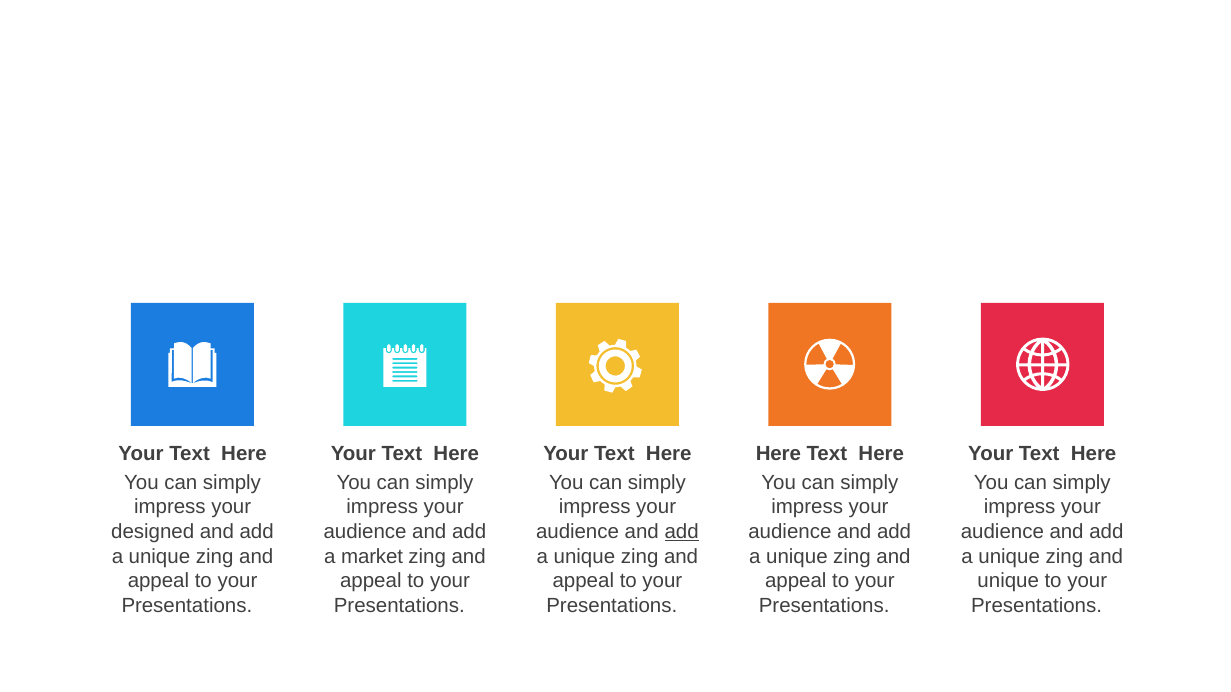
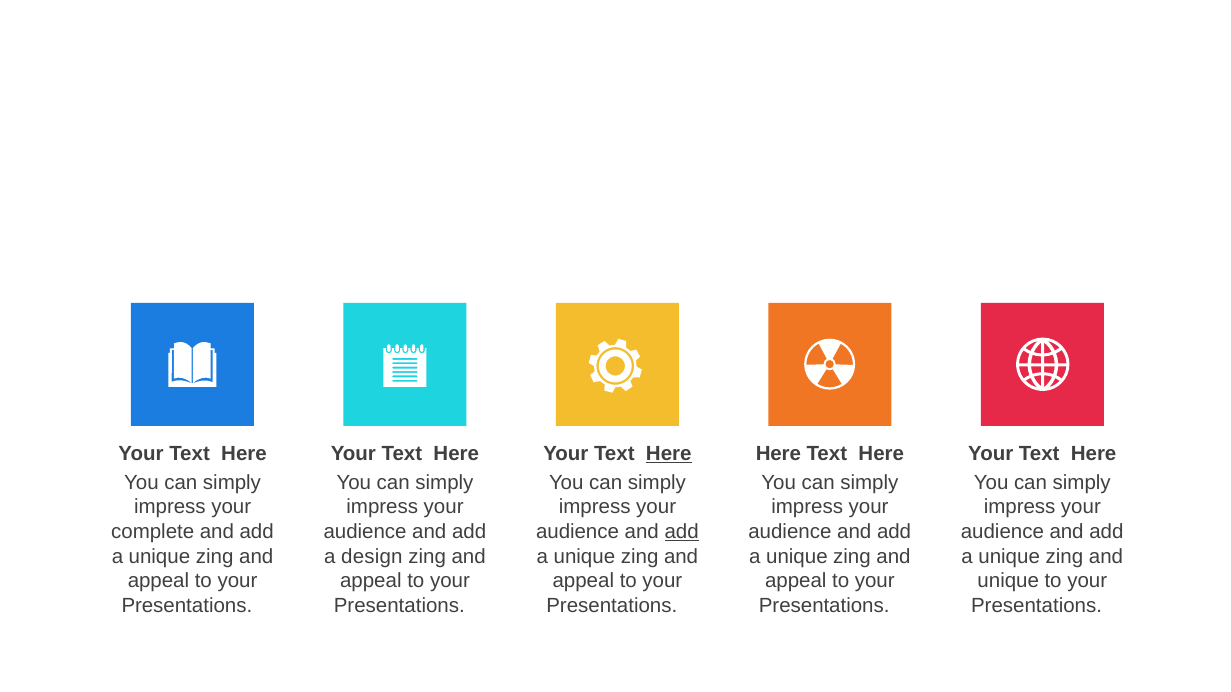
Here at (669, 454) underline: none -> present
designed: designed -> complete
market: market -> design
